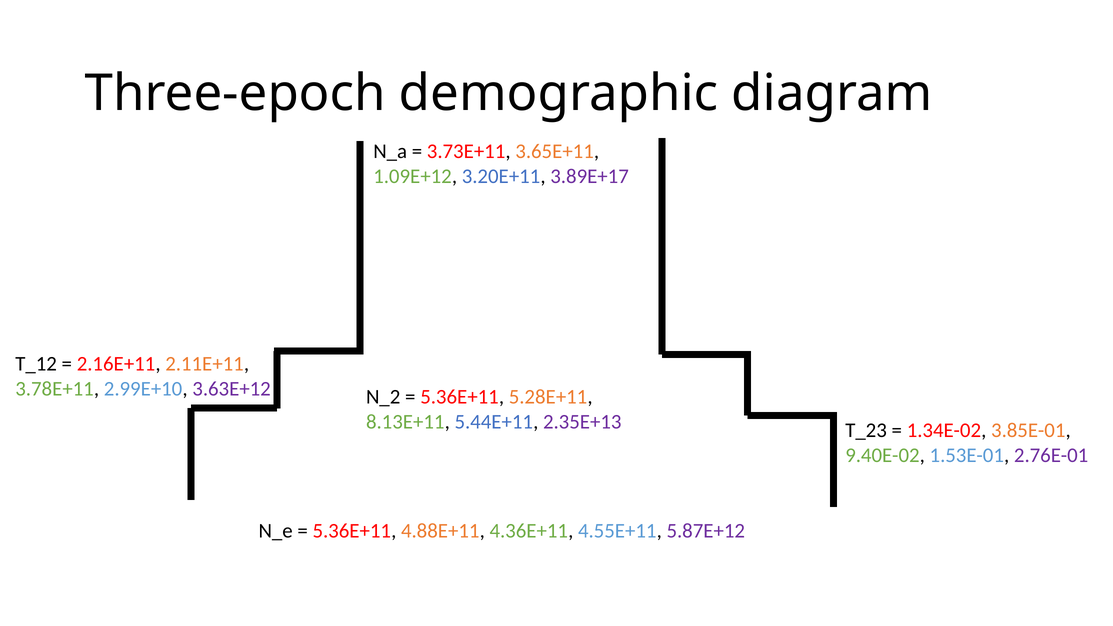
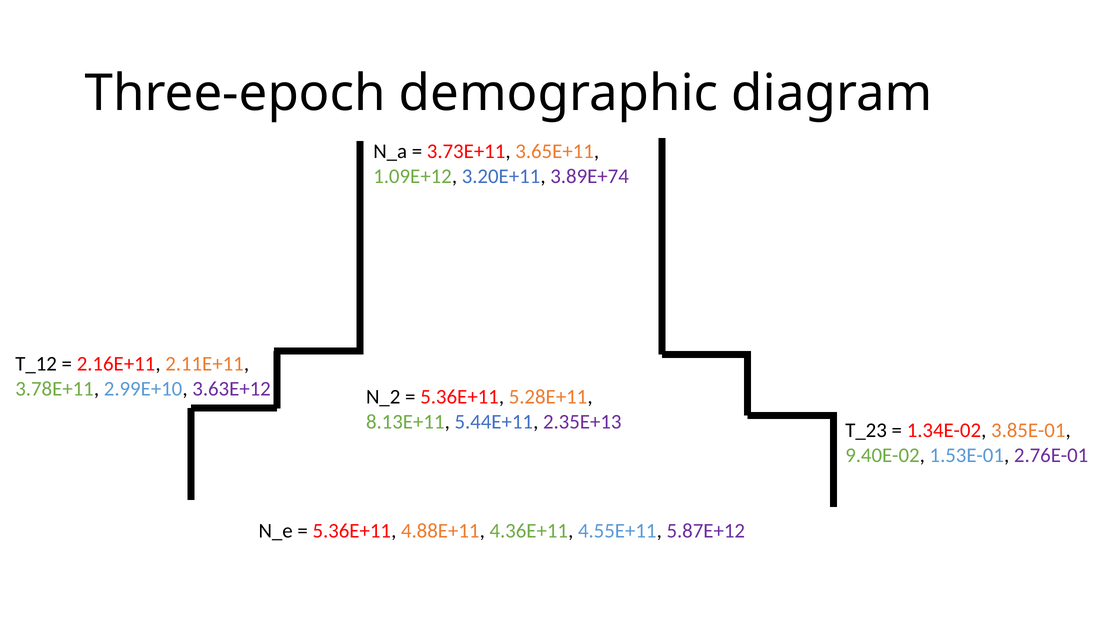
3.89E+17: 3.89E+17 -> 3.89E+74
